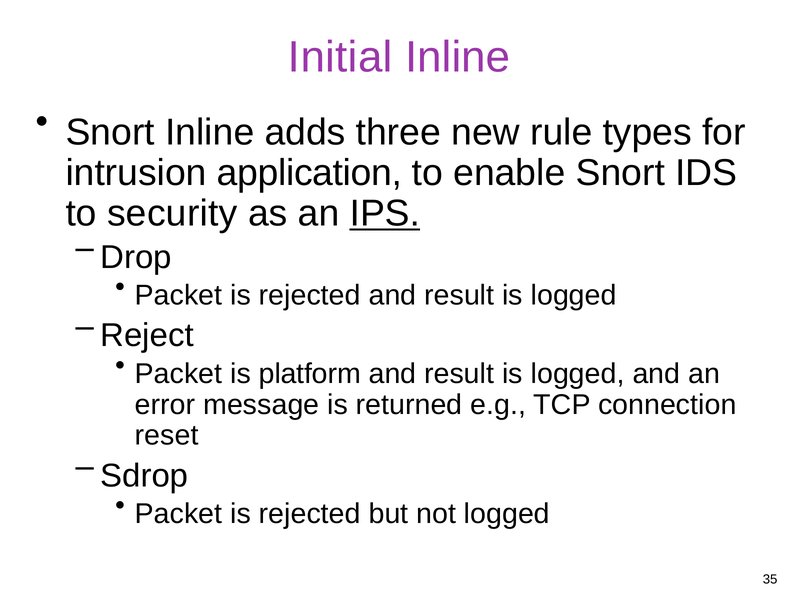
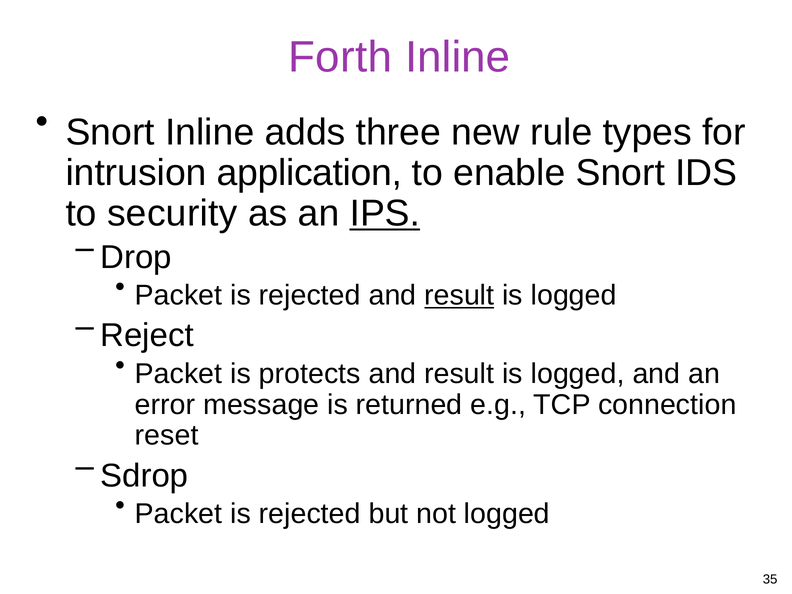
Initial: Initial -> Forth
result at (459, 295) underline: none -> present
platform: platform -> protects
